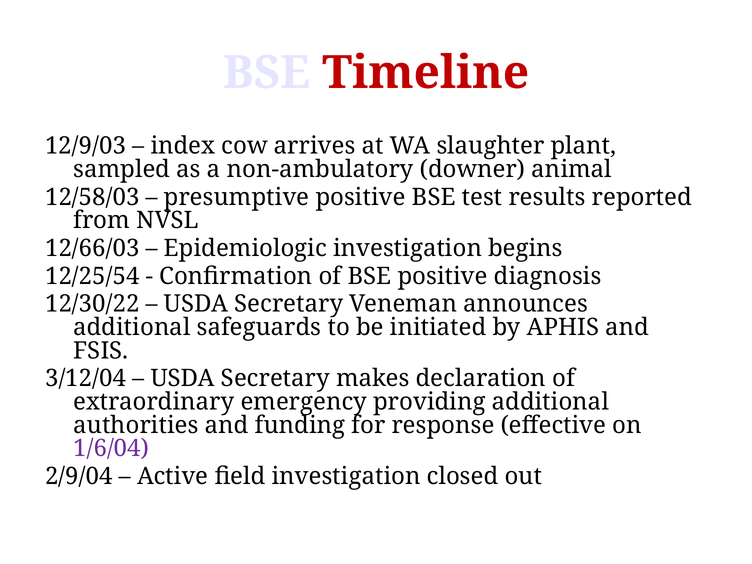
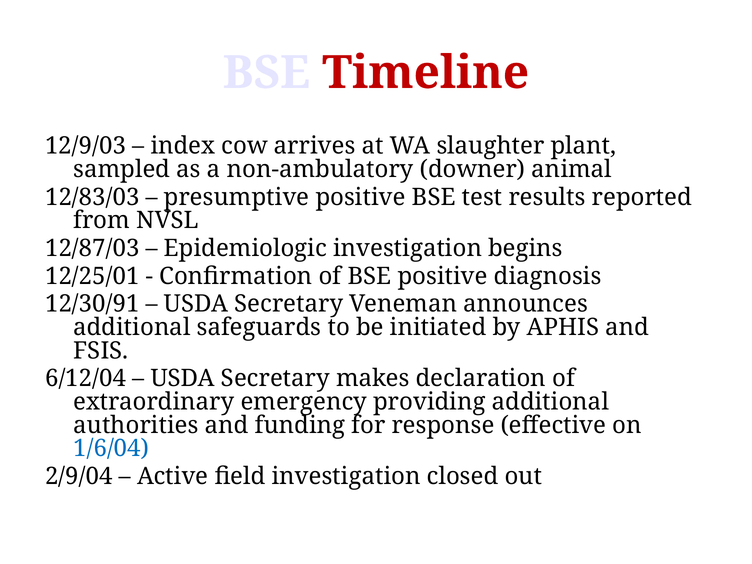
12/58/03: 12/58/03 -> 12/83/03
12/66/03: 12/66/03 -> 12/87/03
12/25/54: 12/25/54 -> 12/25/01
12/30/22: 12/30/22 -> 12/30/91
3/12/04: 3/12/04 -> 6/12/04
1/6/04 colour: purple -> blue
